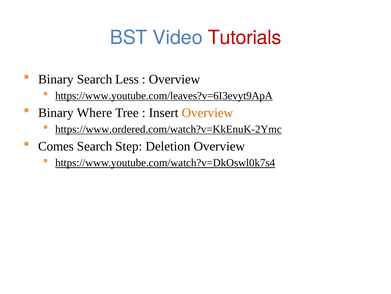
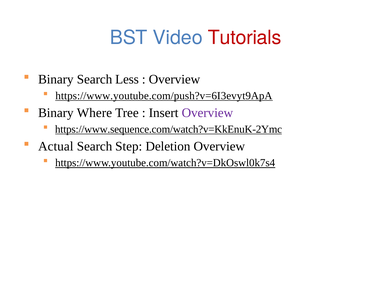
https://www.youtube.com/leaves?v=6I3evyt9ApA: https://www.youtube.com/leaves?v=6I3evyt9ApA -> https://www.youtube.com/push?v=6I3evyt9ApA
Overview at (207, 113) colour: orange -> purple
https://www.ordered.com/watch?v=KkEnuK-2Ymc: https://www.ordered.com/watch?v=KkEnuK-2Ymc -> https://www.sequence.com/watch?v=KkEnuK-2Ymc
Comes: Comes -> Actual
